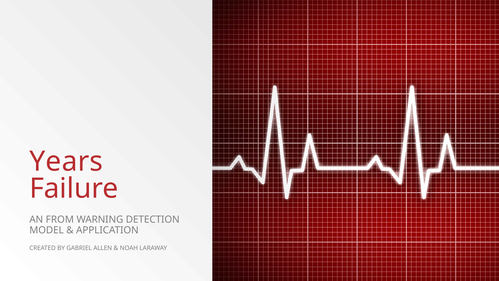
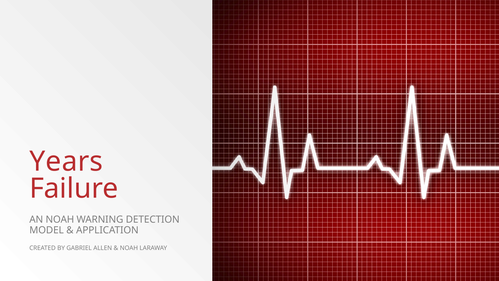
AN FROM: FROM -> NOAH
